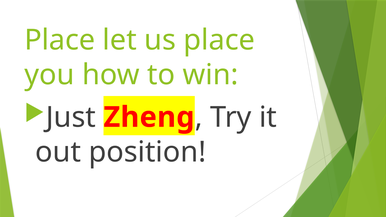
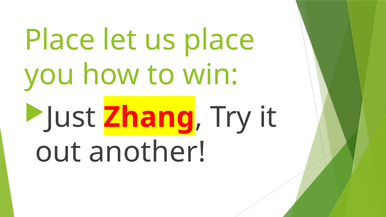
Zheng: Zheng -> Zhang
position: position -> another
